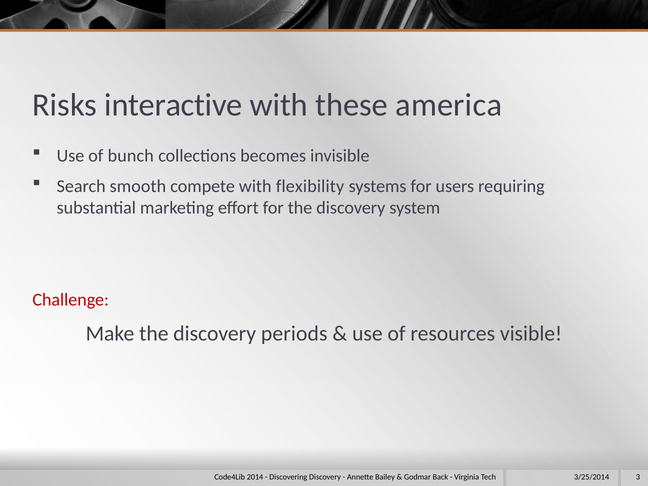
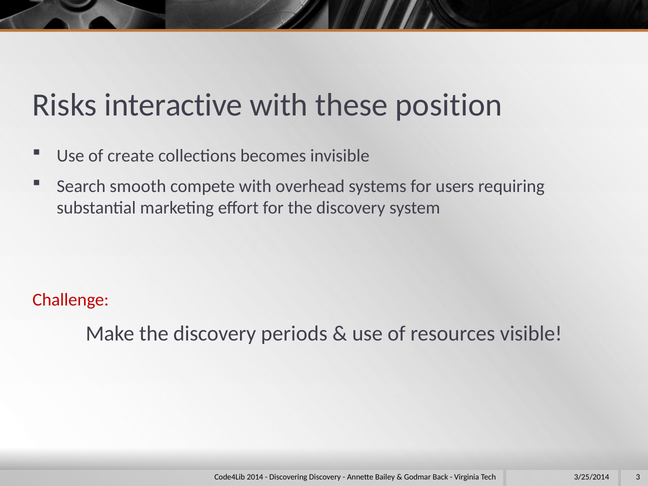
america: america -> position
bunch: bunch -> create
flexibility: flexibility -> overhead
